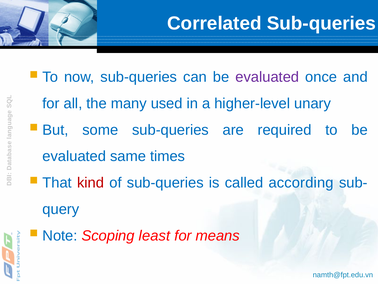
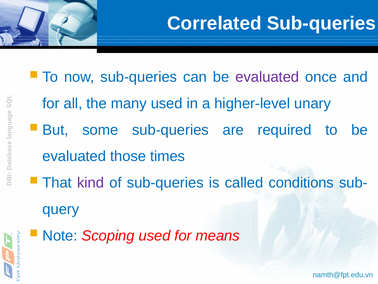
same: same -> those
kind colour: red -> purple
according: according -> conditions
Scoping least: least -> used
